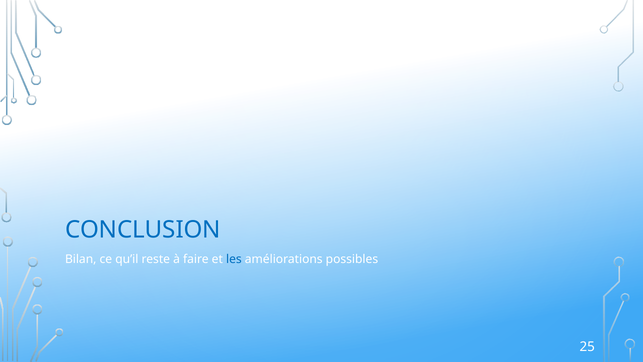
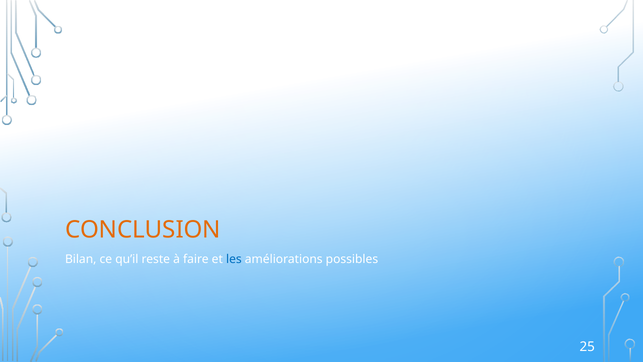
CONCLUSION colour: blue -> orange
